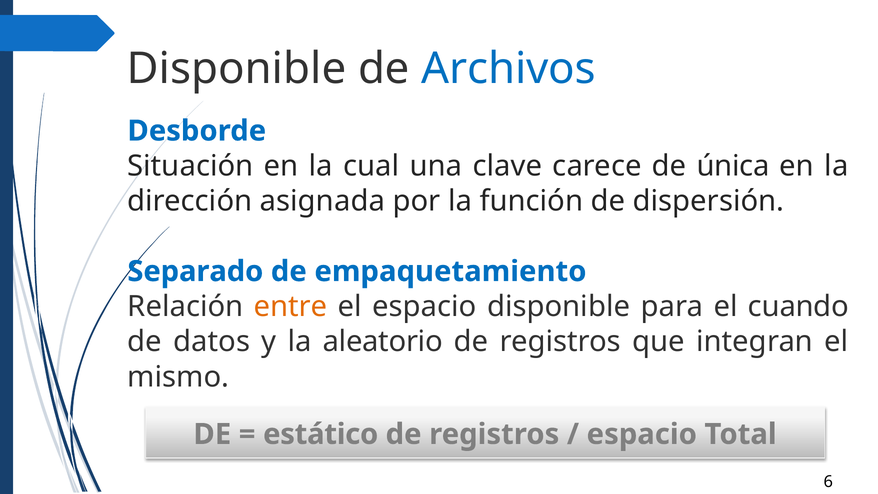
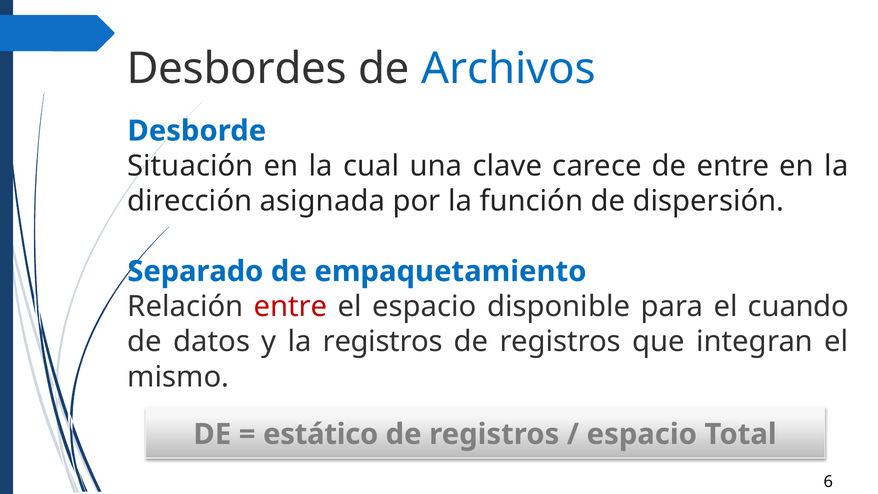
Disponible at (237, 69): Disponible -> Desbordes
de única: única -> entre
entre at (291, 306) colour: orange -> red
la aleatorio: aleatorio -> registros
